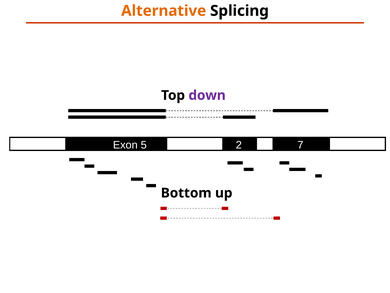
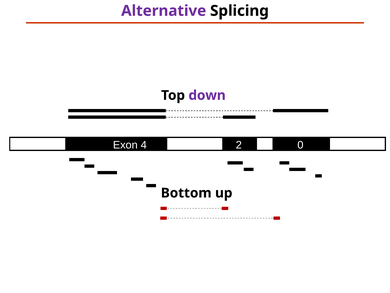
Alternative colour: orange -> purple
5: 5 -> 4
7: 7 -> 0
